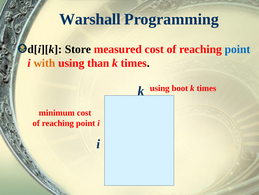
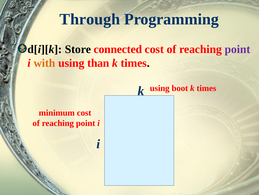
Warshall: Warshall -> Through
measured: measured -> connected
point at (238, 49) colour: blue -> purple
